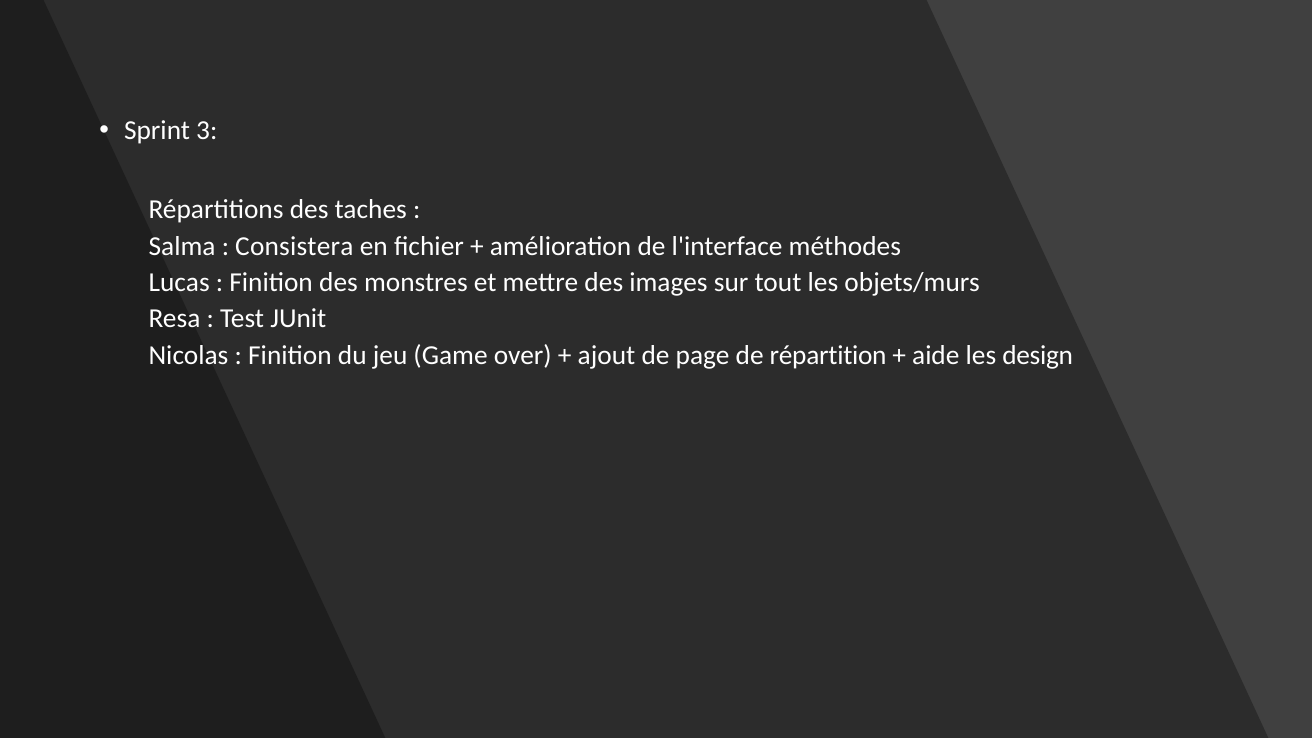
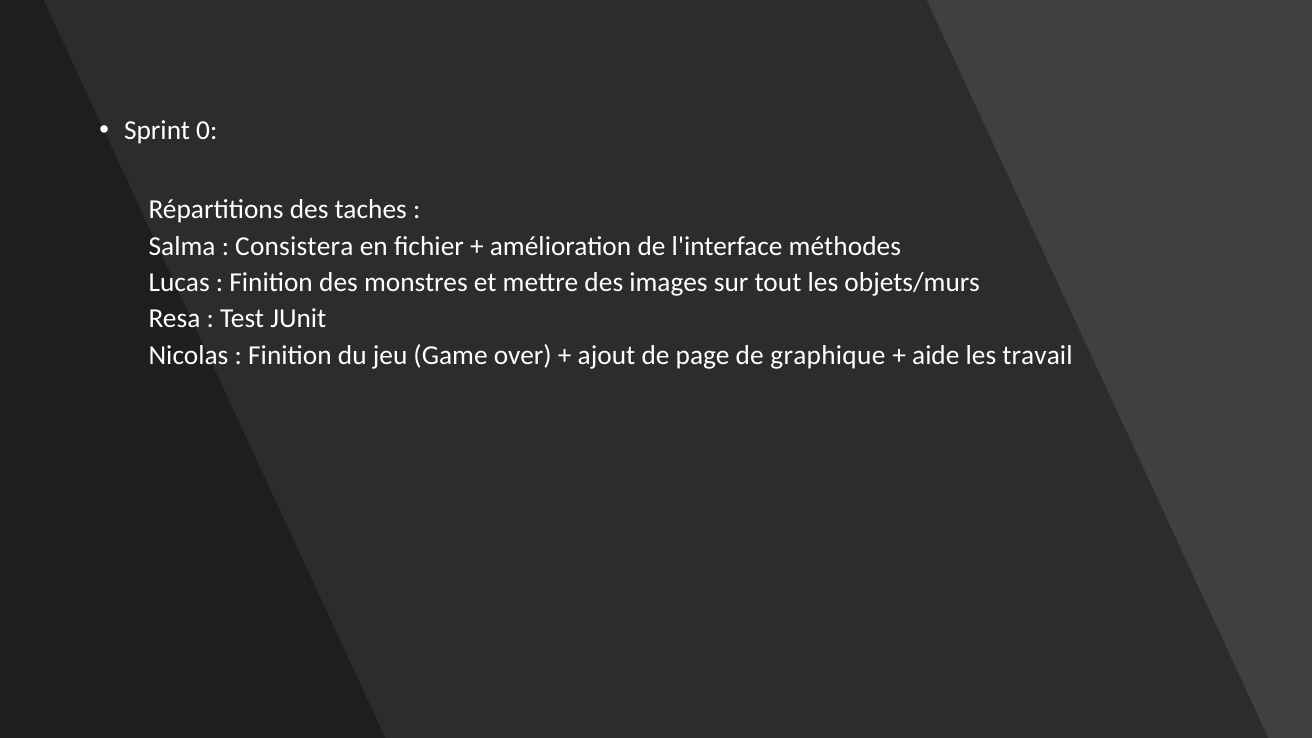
3: 3 -> 0
répartition: répartition -> graphique
design: design -> travail
